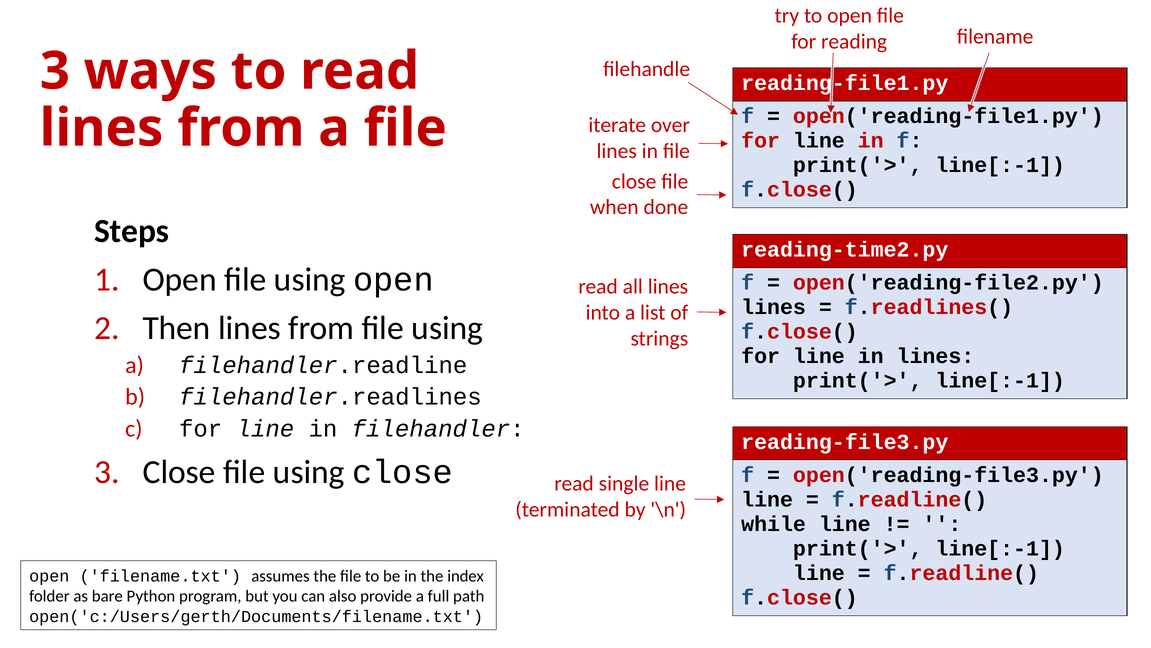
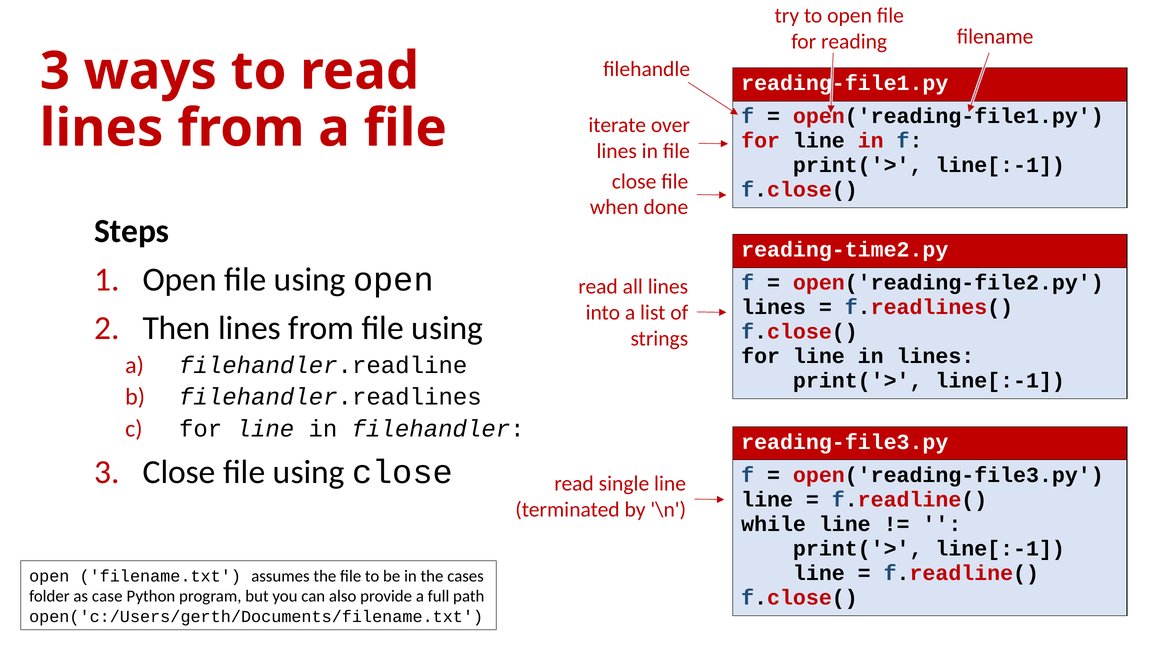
index: index -> cases
bare: bare -> case
